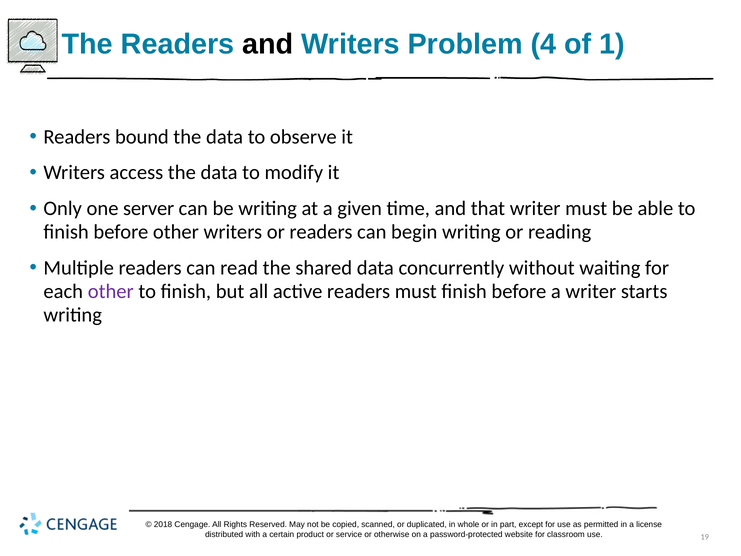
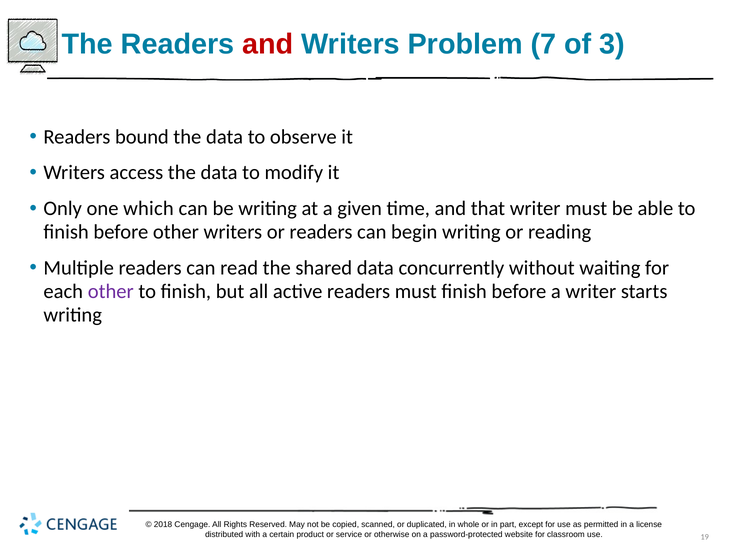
and at (268, 44) colour: black -> red
4: 4 -> 7
1: 1 -> 3
server: server -> which
